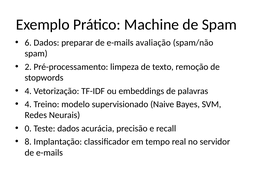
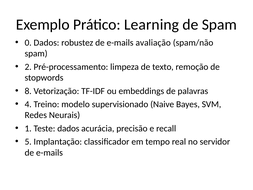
Machine: Machine -> Learning
6: 6 -> 0
preparar: preparar -> robustez
4 at (28, 91): 4 -> 8
0: 0 -> 1
8: 8 -> 5
